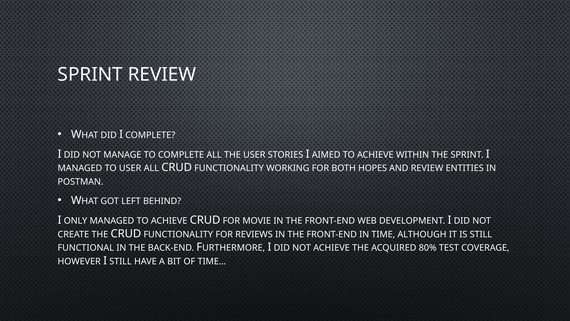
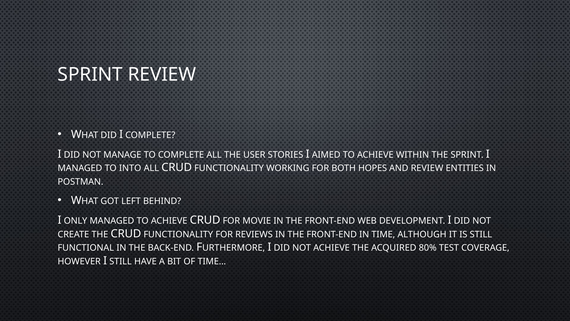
TO USER: USER -> INTO
